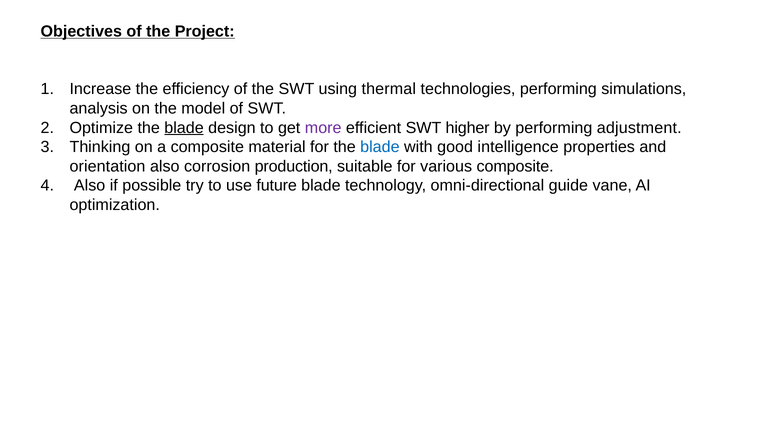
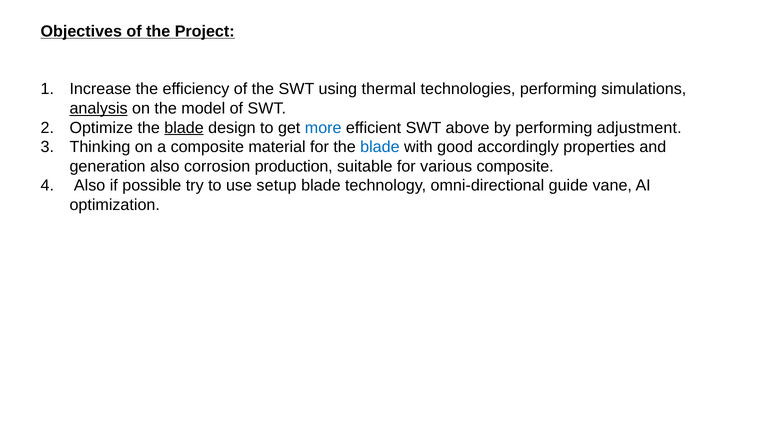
analysis underline: none -> present
more colour: purple -> blue
higher: higher -> above
intelligence: intelligence -> accordingly
orientation: orientation -> generation
future: future -> setup
